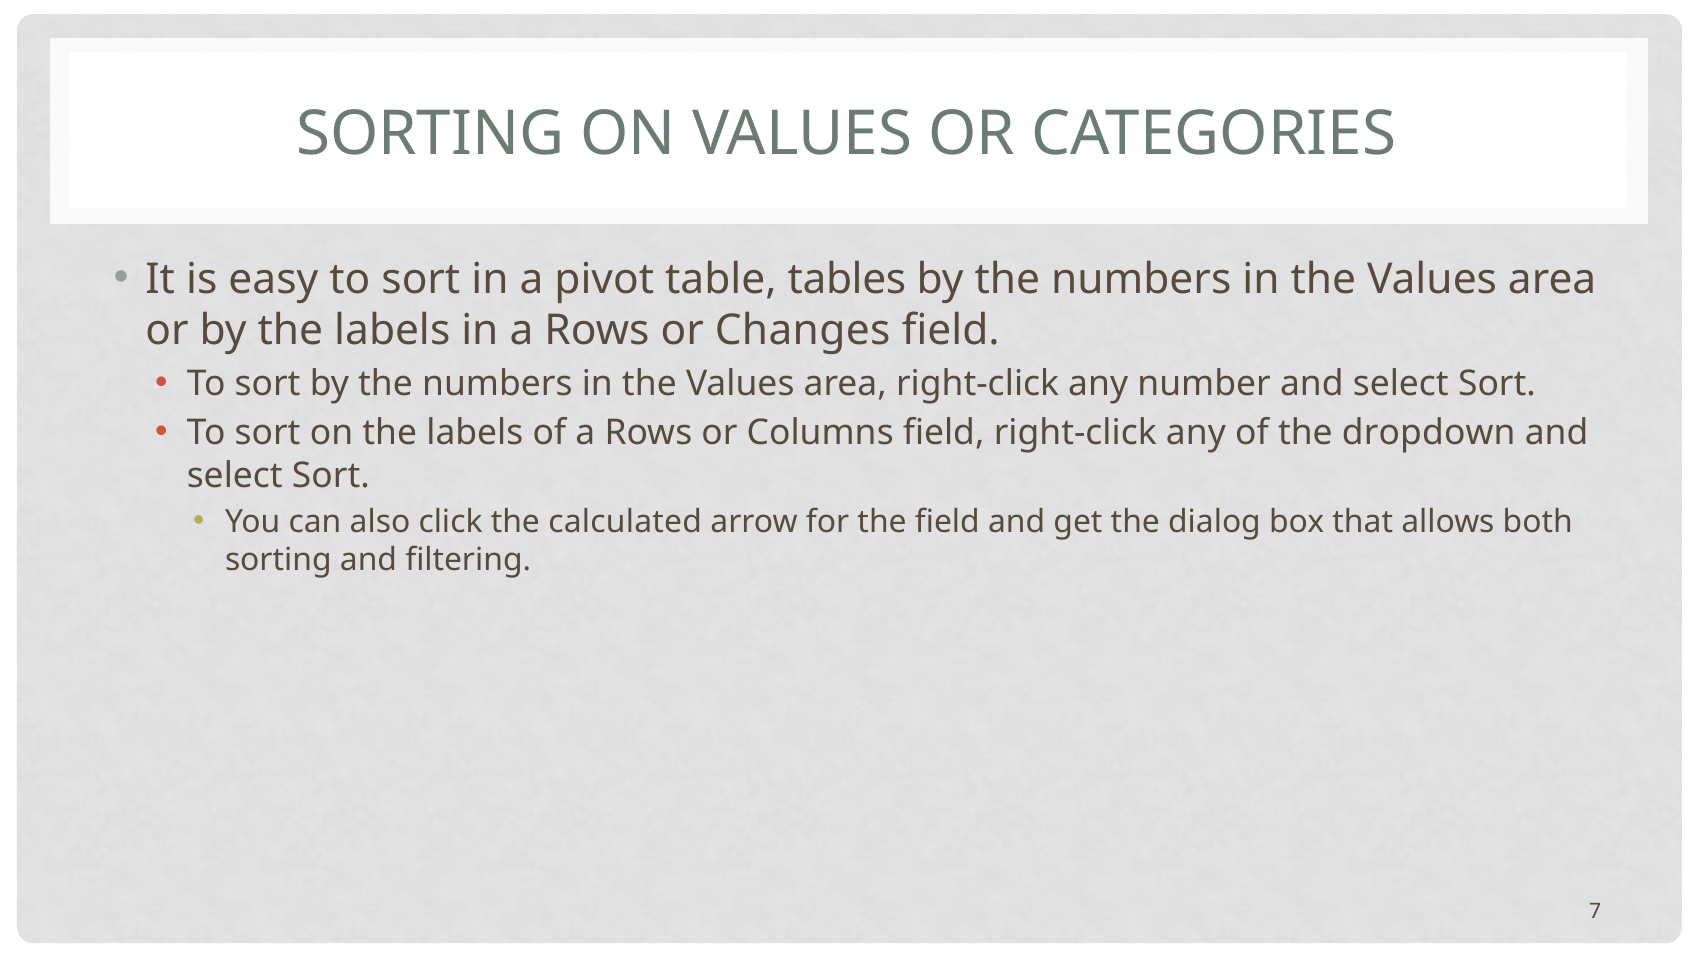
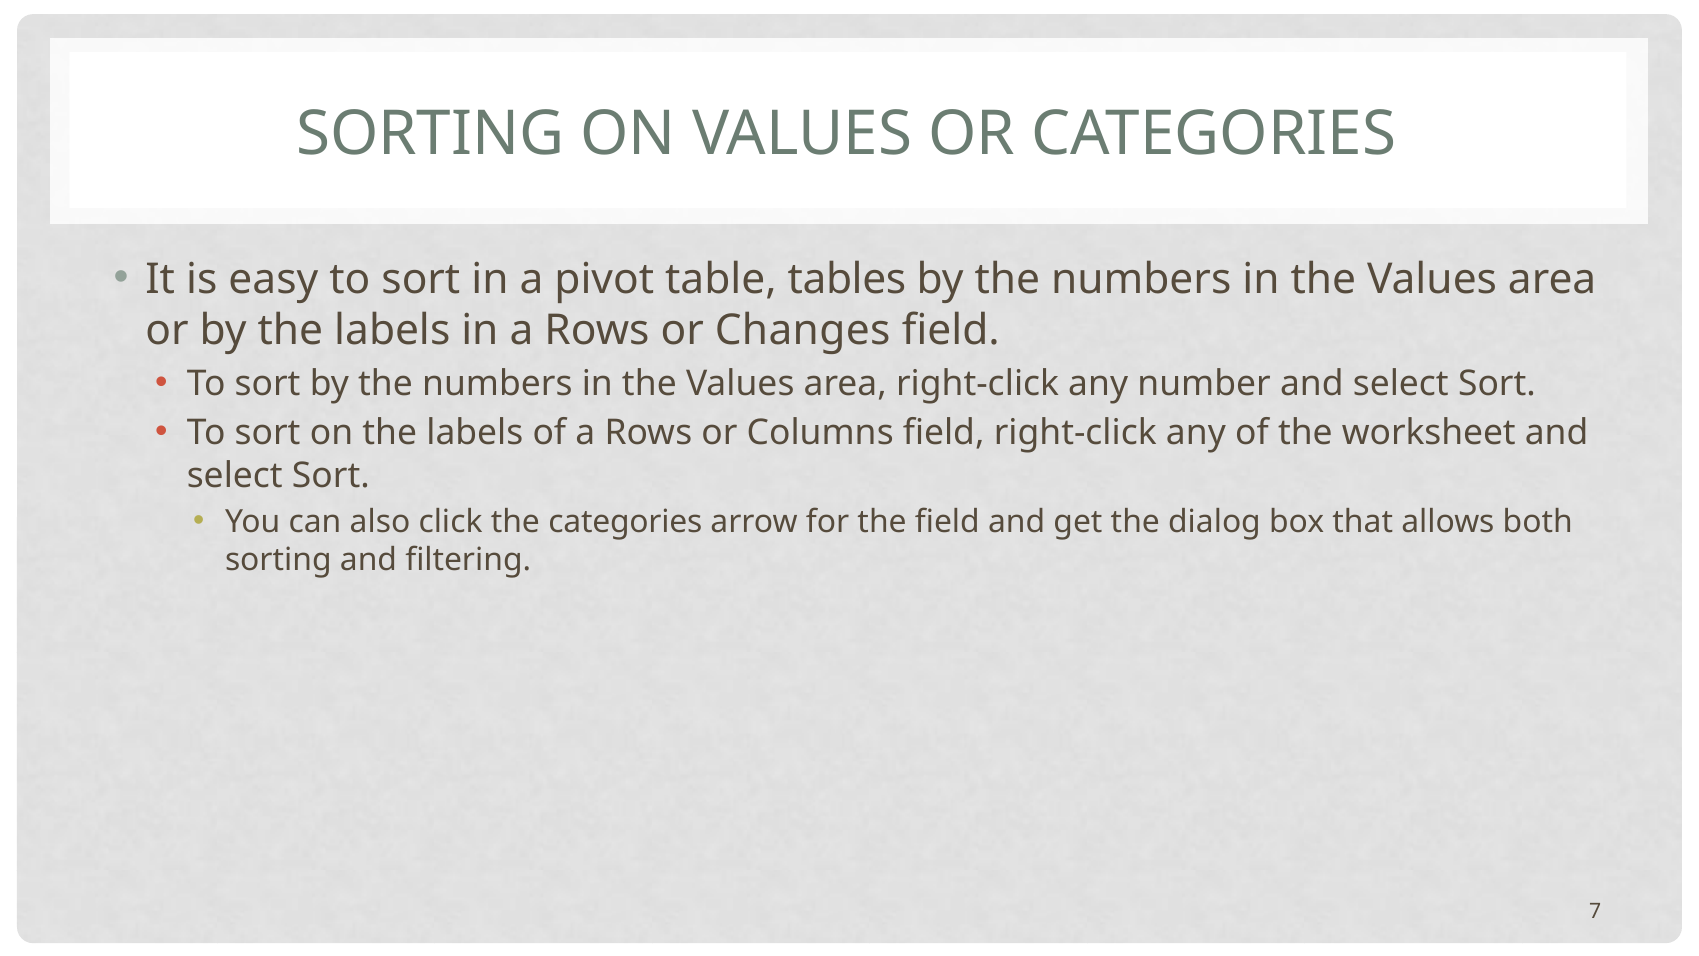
dropdown: dropdown -> worksheet
the calculated: calculated -> categories
